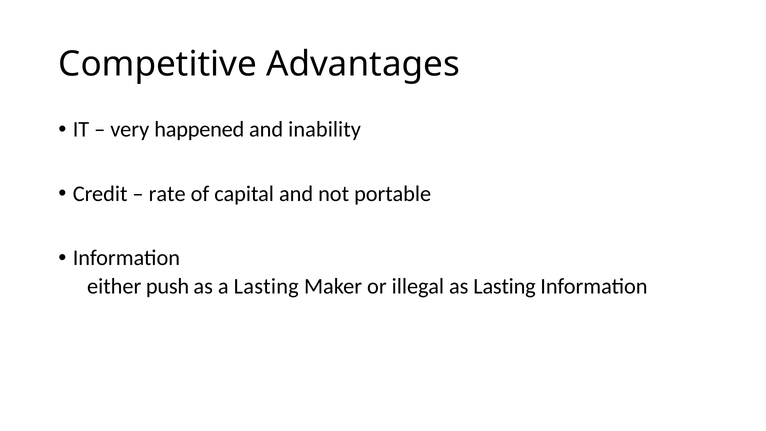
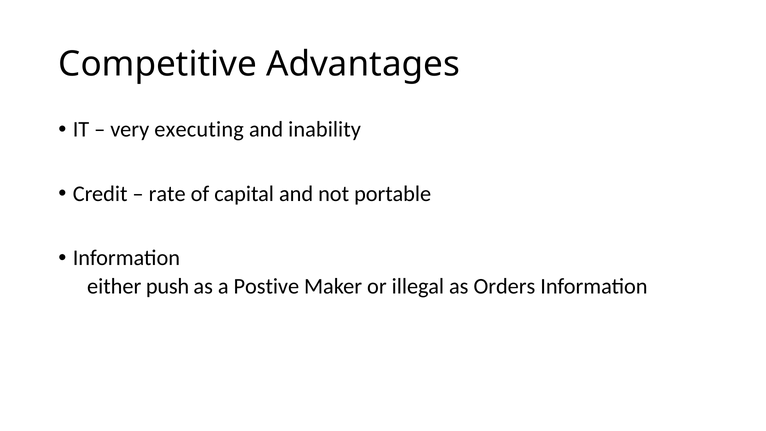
happened: happened -> executing
a Lasting: Lasting -> Postive
as Lasting: Lasting -> Orders
